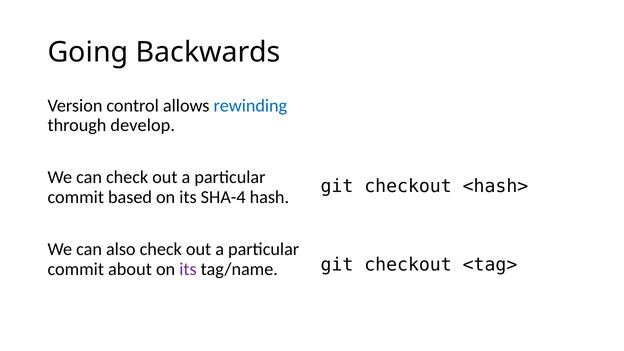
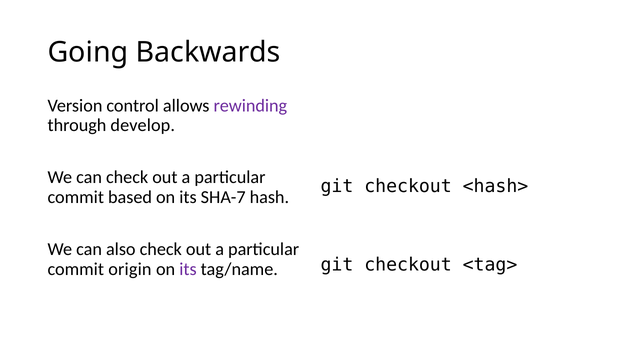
rewinding colour: blue -> purple
SHA-4: SHA-4 -> SHA-7
about: about -> origin
